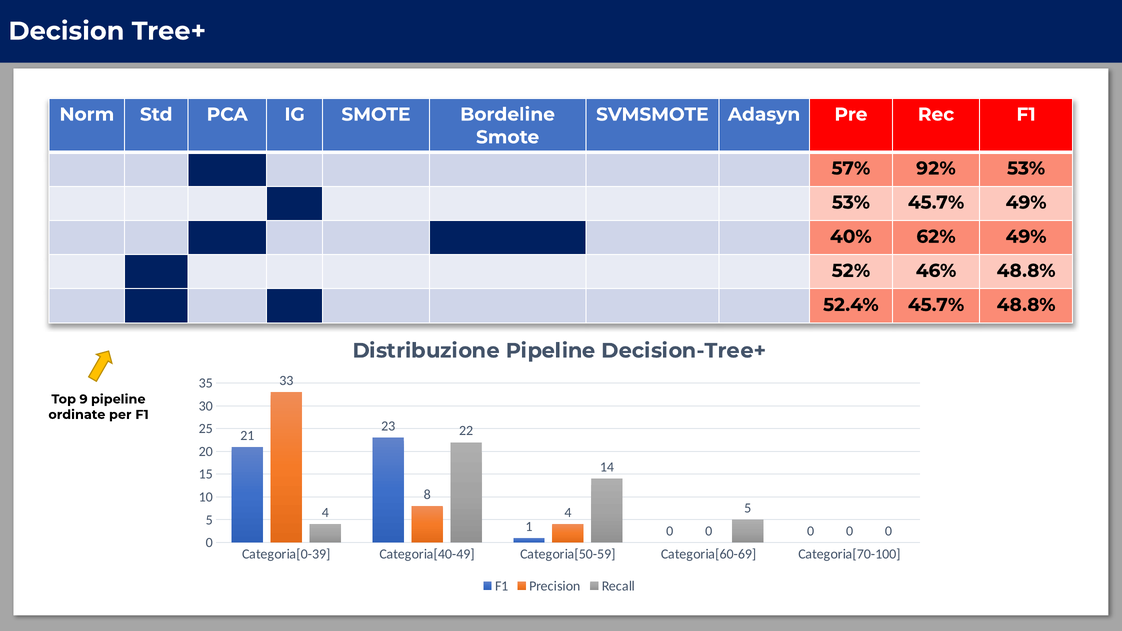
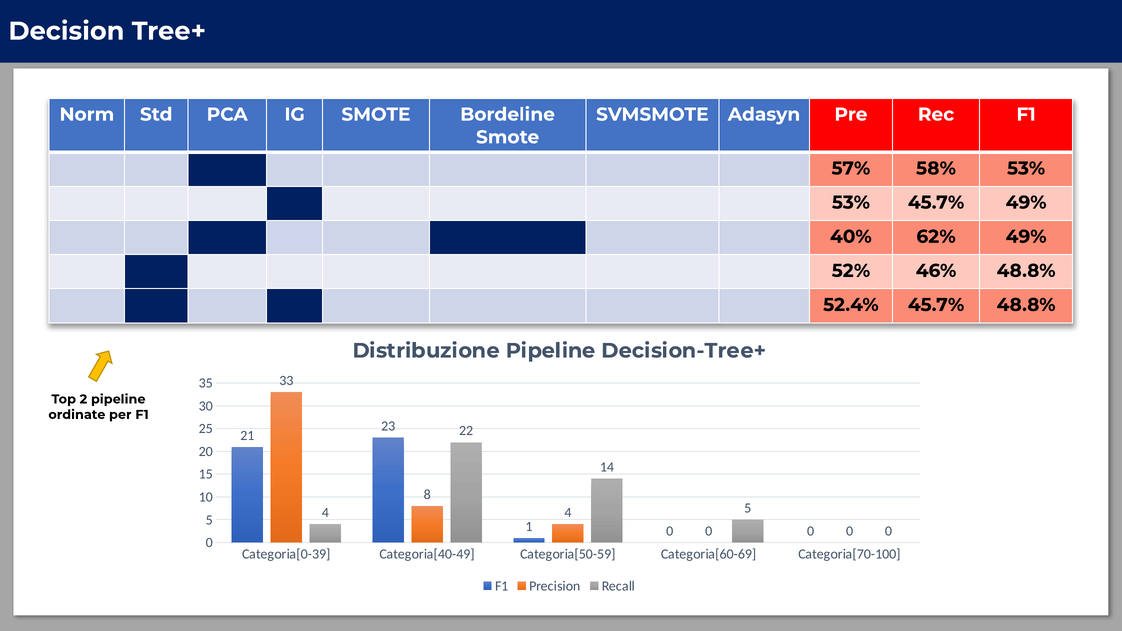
92%: 92% -> 58%
9: 9 -> 2
